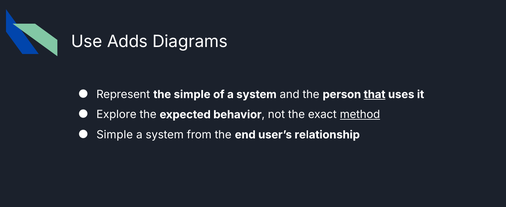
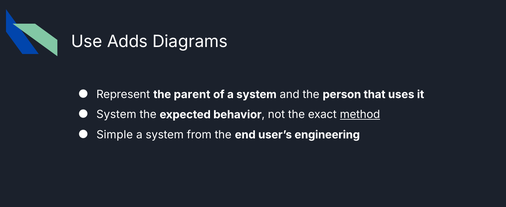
the simple: simple -> parent
that underline: present -> none
Explore at (116, 115): Explore -> System
relationship: relationship -> engineering
